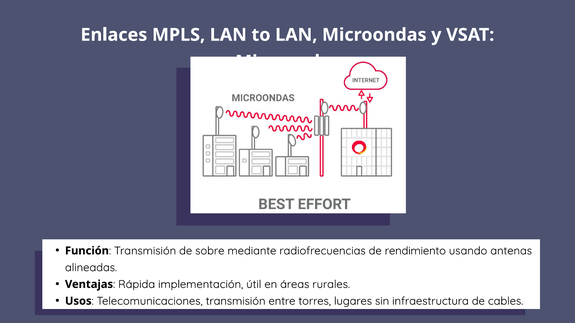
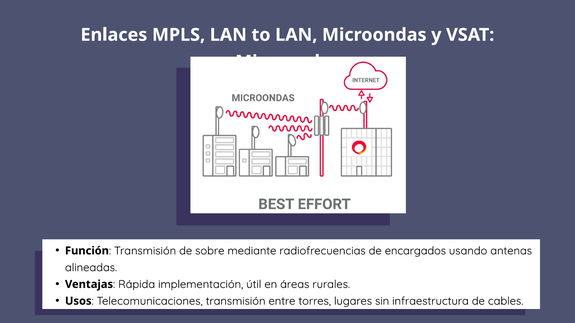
rendimiento: rendimiento -> encargados
